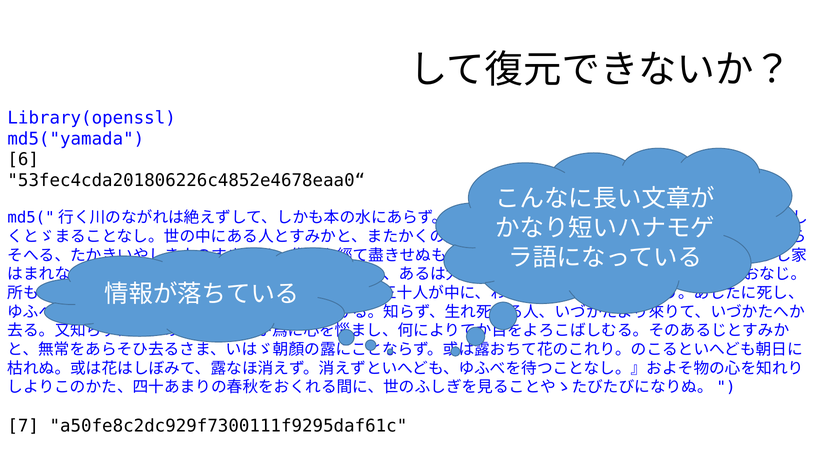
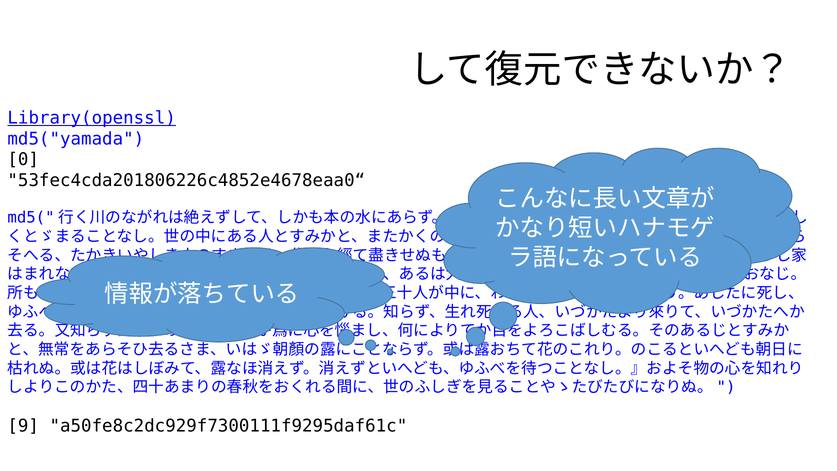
Library(openssl underline: none -> present
6: 6 -> 0
7: 7 -> 9
